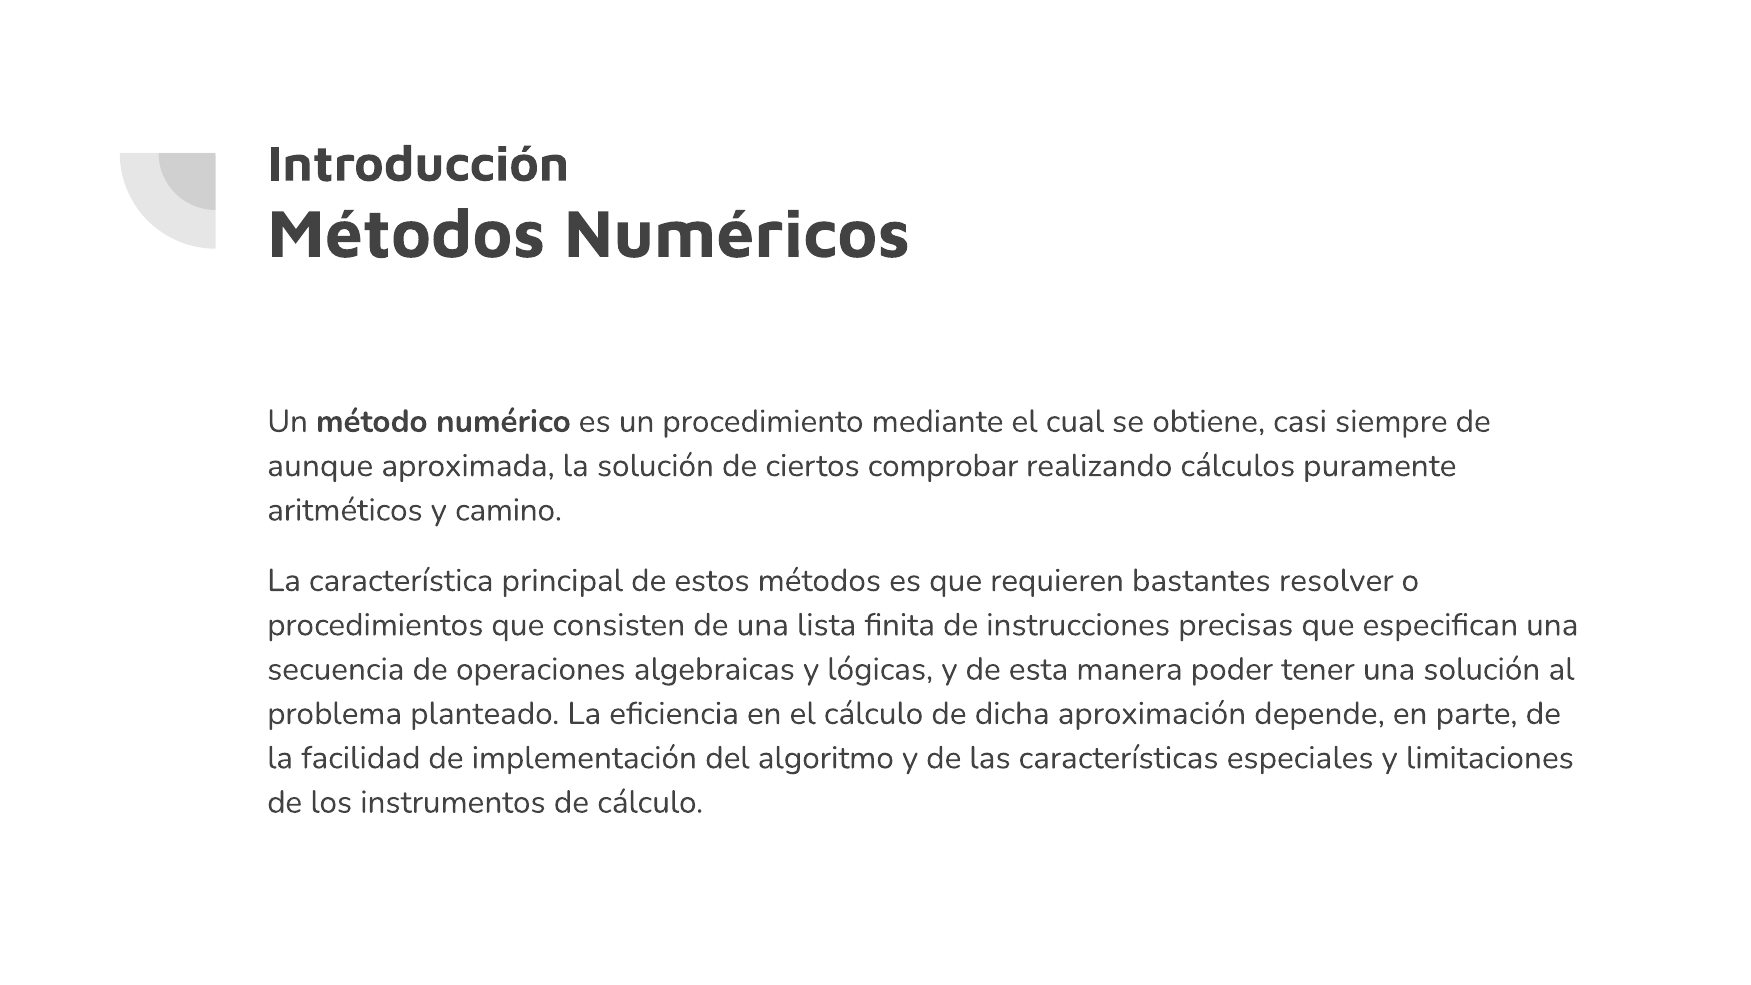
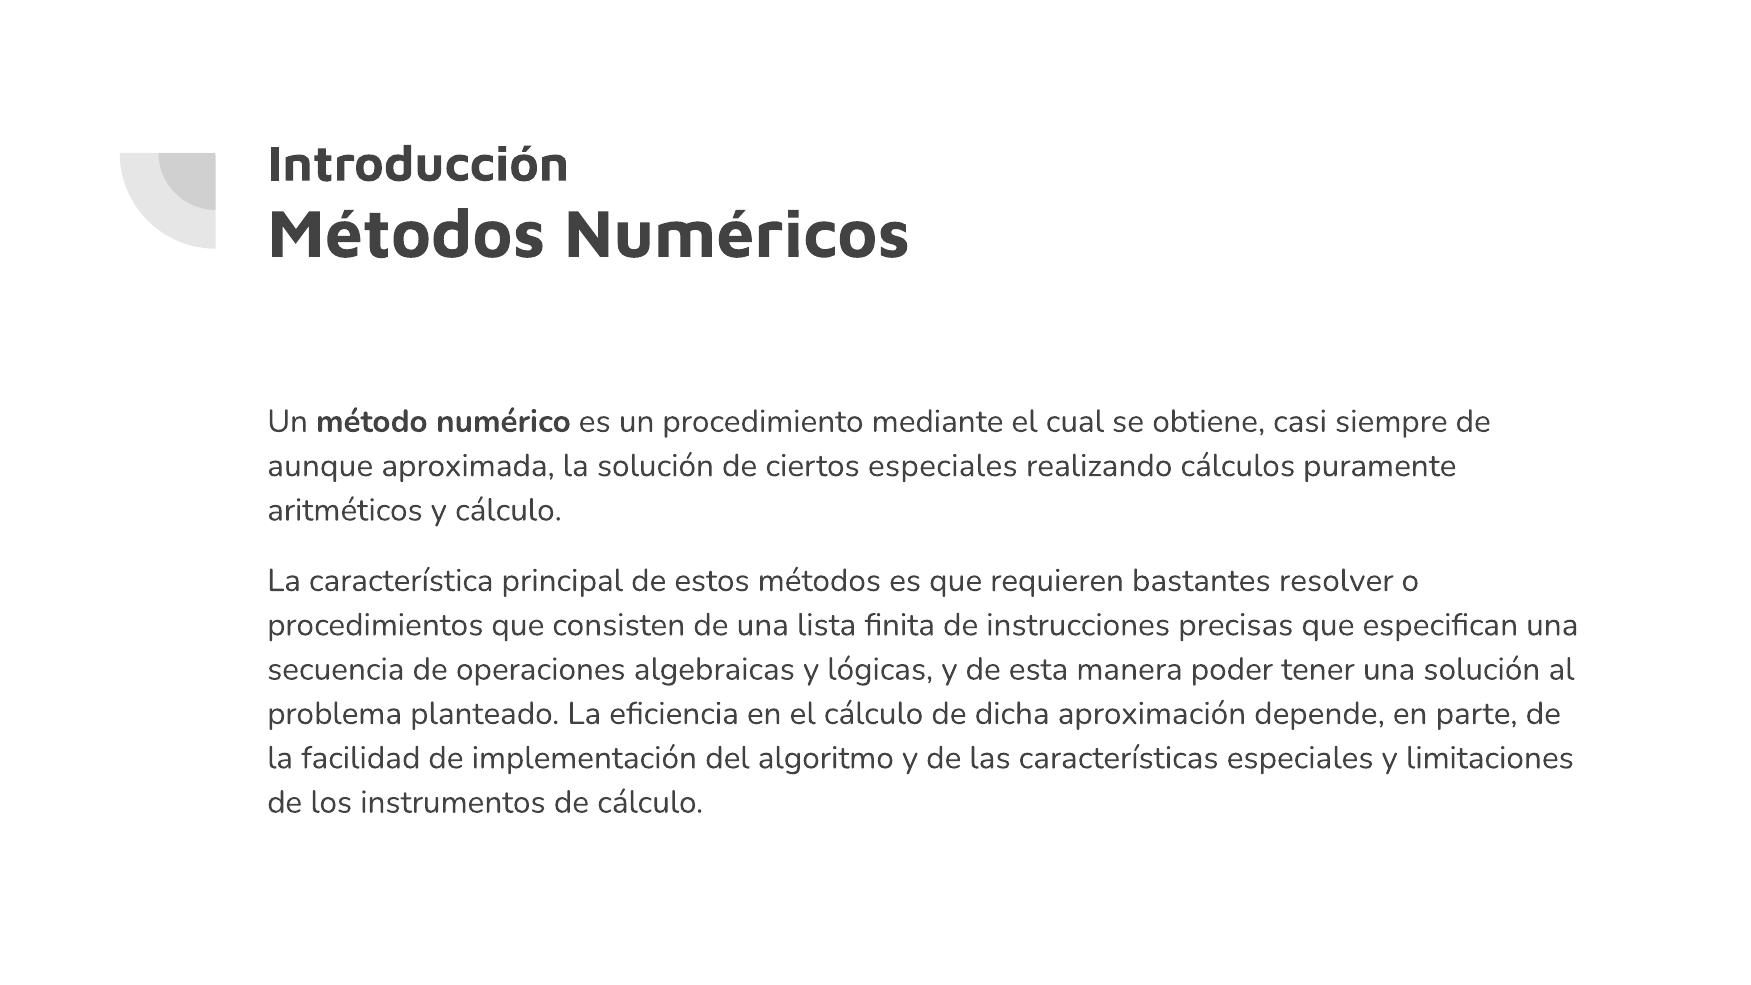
ciertos comprobar: comprobar -> especiales
y camino: camino -> cálculo
